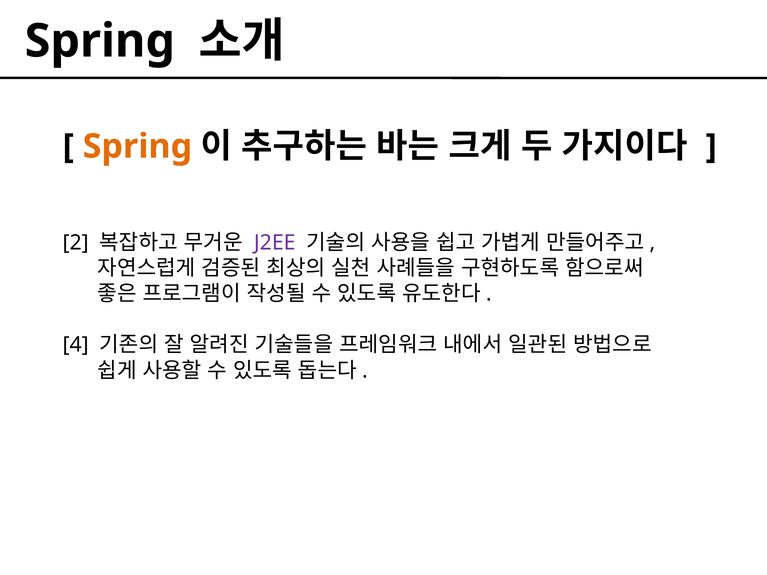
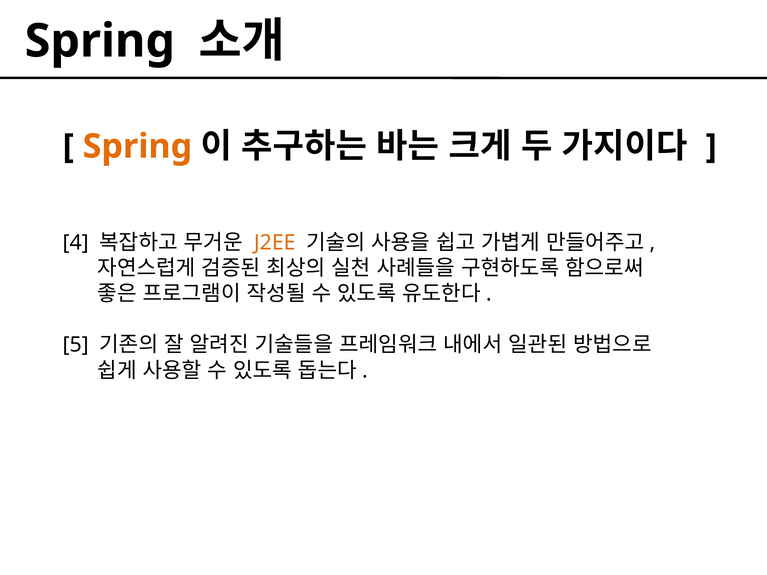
2: 2 -> 4
J2EE colour: purple -> orange
4: 4 -> 5
